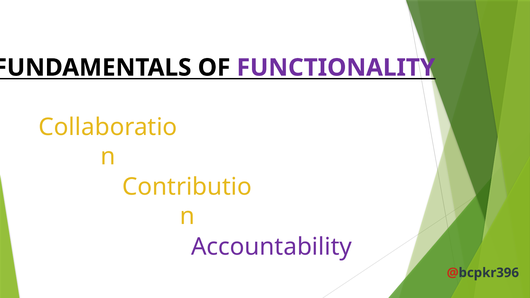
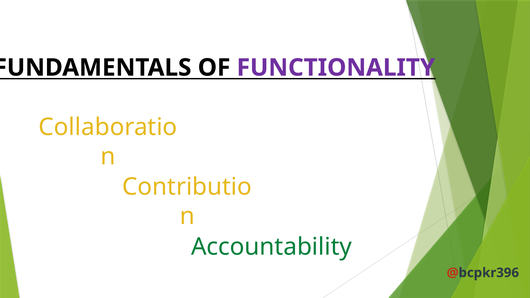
Accountability colour: purple -> green
